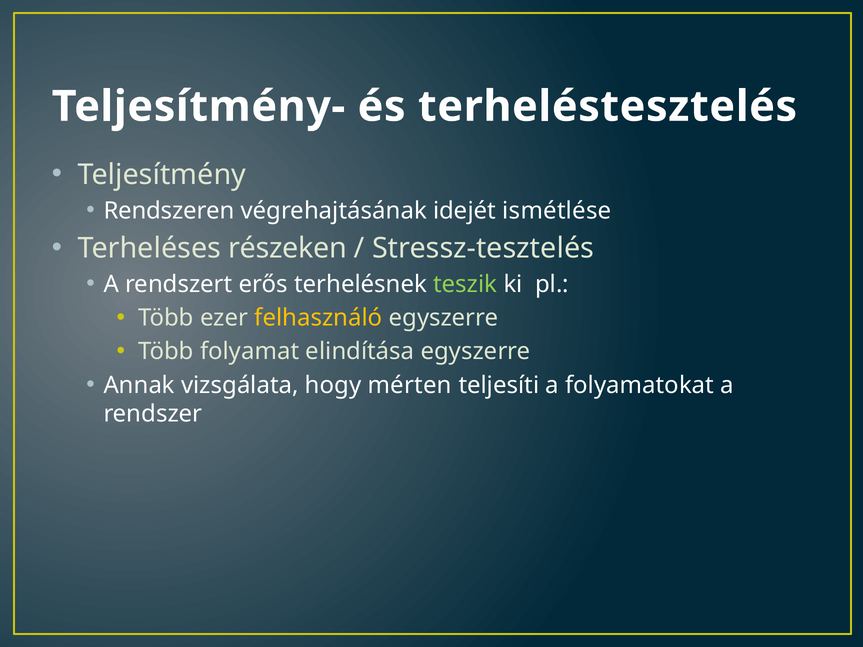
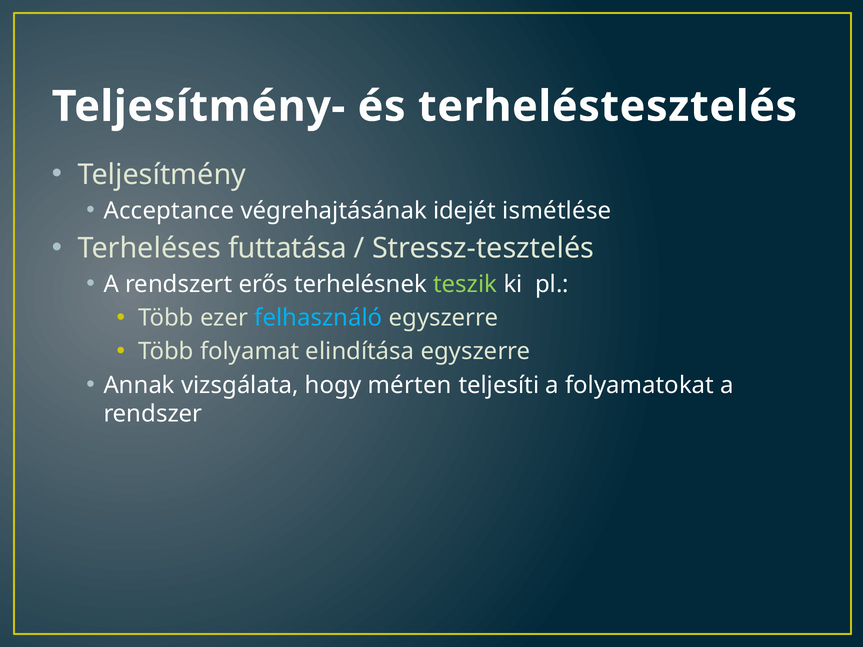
Rendszeren: Rendszeren -> Acceptance
részeken: részeken -> futtatása
felhasználó colour: yellow -> light blue
